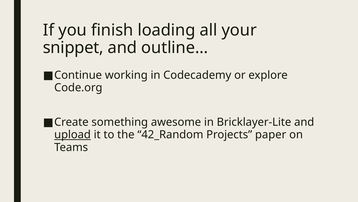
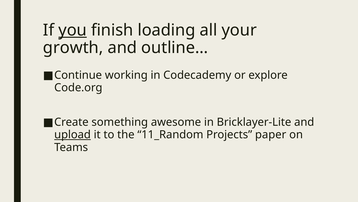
you underline: none -> present
snippet: snippet -> growth
42_Random: 42_Random -> 11_Random
